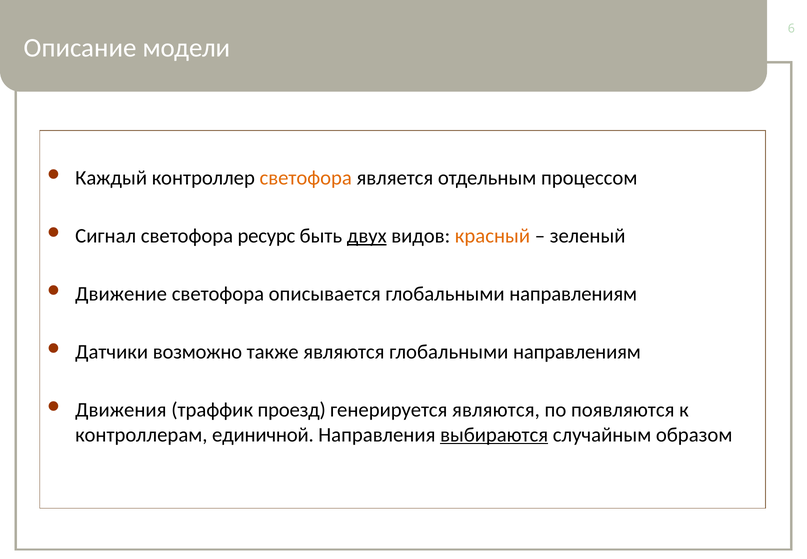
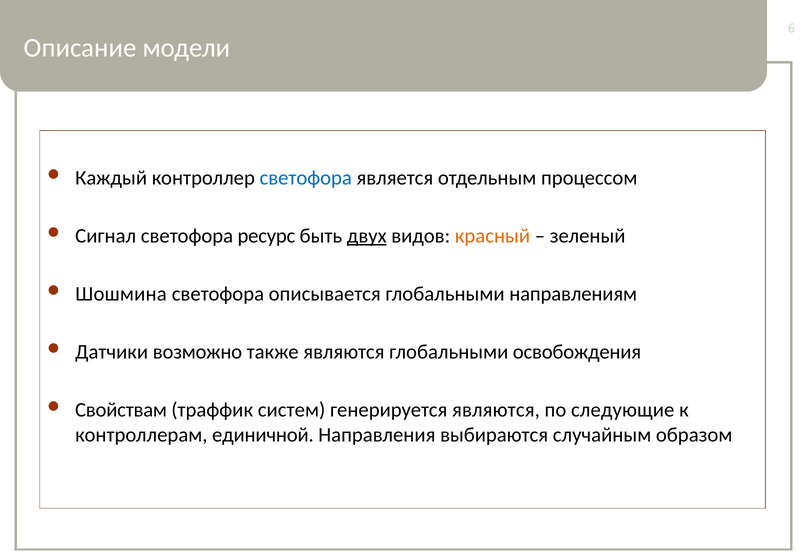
светофора at (306, 178) colour: orange -> blue
Движение: Движение -> Шошмина
являются глобальными направлениям: направлениям -> освобождения
Движения: Движения -> Свойствам
проезд: проезд -> систем
появляются: появляются -> следующие
выбираются underline: present -> none
